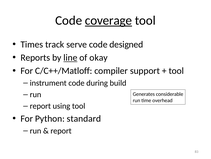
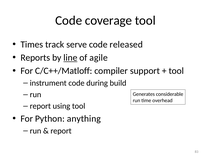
coverage underline: present -> none
designed: designed -> released
okay: okay -> agile
standard: standard -> anything
